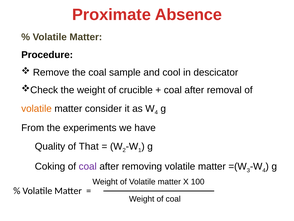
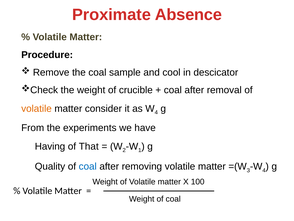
Quality: Quality -> Having
Coking: Coking -> Quality
coal at (88, 166) colour: purple -> blue
